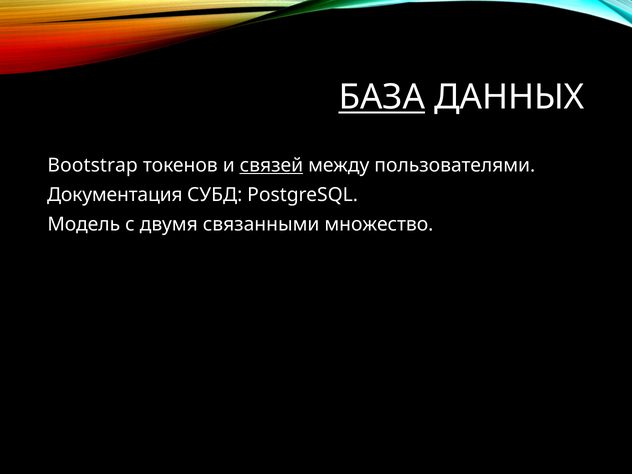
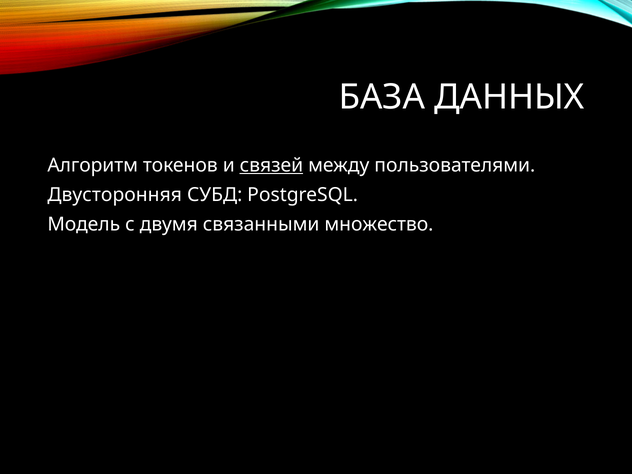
БАЗА underline: present -> none
Bootstrap: Bootstrap -> Алгоритм
Документация: Документация -> Двусторонняя
